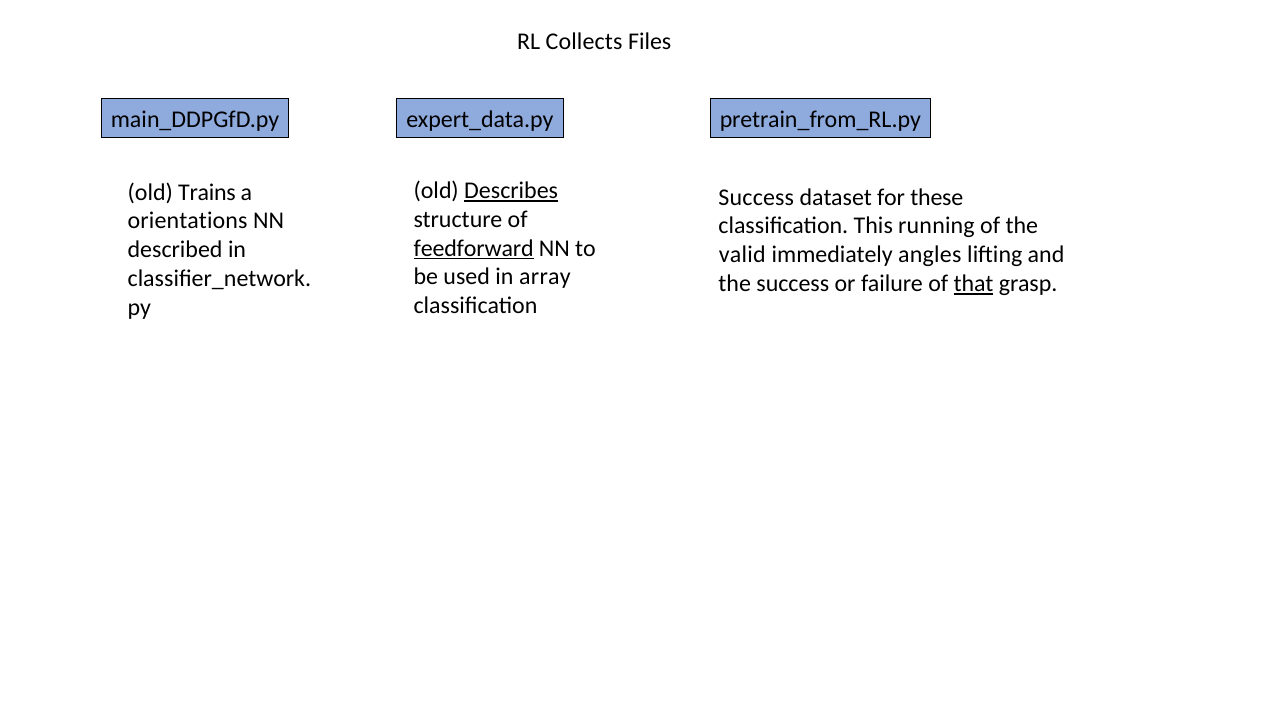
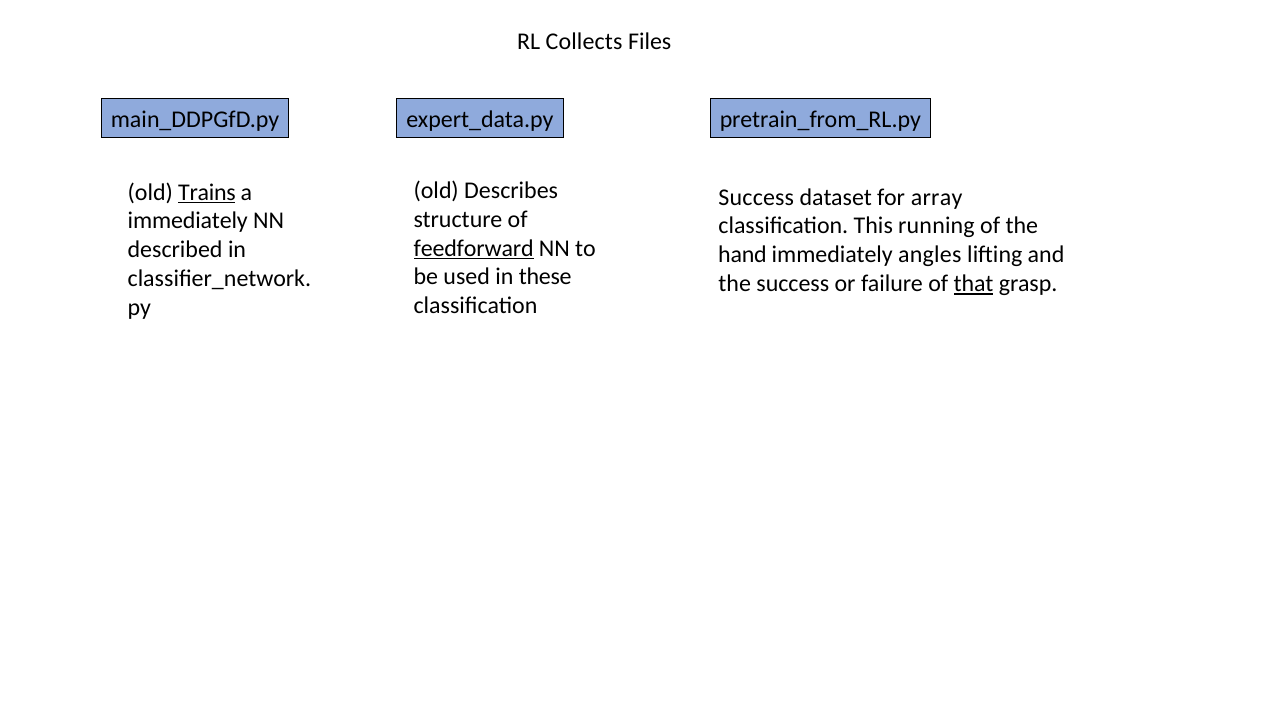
Describes underline: present -> none
Trains underline: none -> present
these: these -> array
orientations at (188, 221): orientations -> immediately
valid: valid -> hand
array: array -> these
